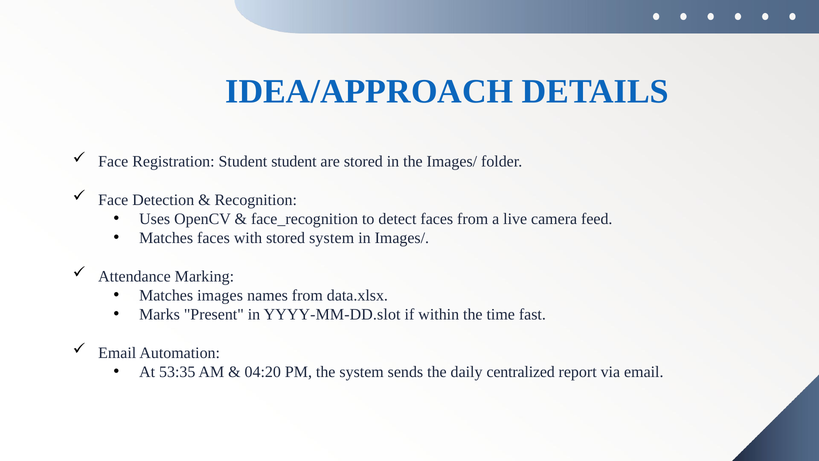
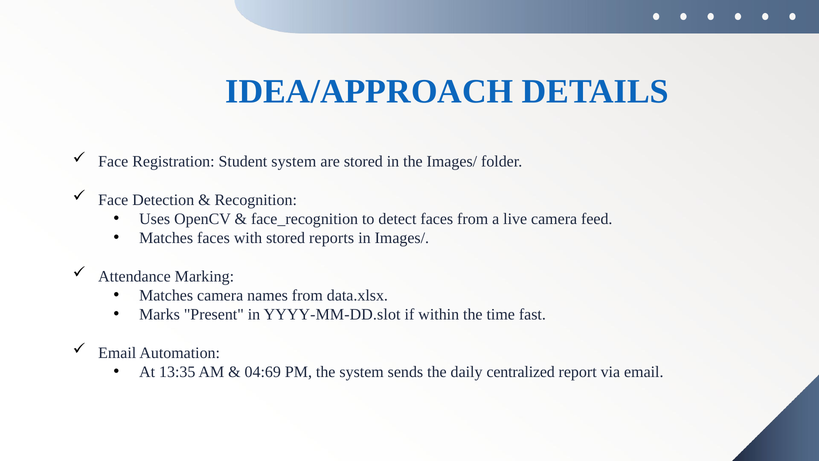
Student student: student -> system
stored system: system -> reports
Matches images: images -> camera
53:35: 53:35 -> 13:35
04:20: 04:20 -> 04:69
